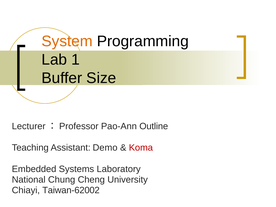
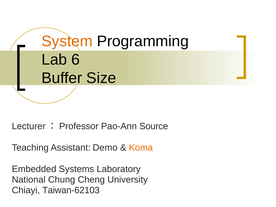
1: 1 -> 6
Outline: Outline -> Source
Koma colour: red -> orange
Taiwan-62002: Taiwan-62002 -> Taiwan-62103
